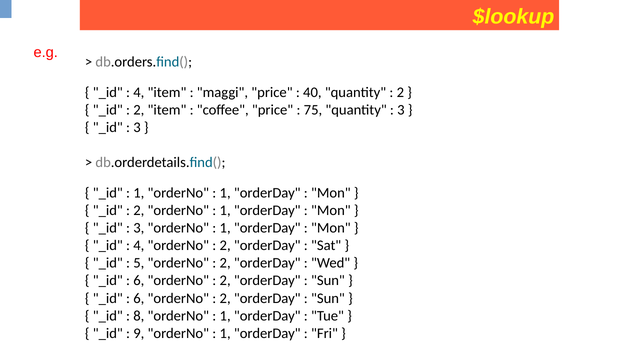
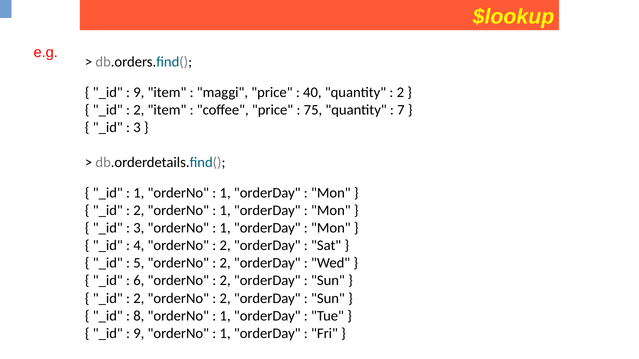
4 at (139, 93): 4 -> 9
3 at (401, 110): 3 -> 7
6 at (139, 299): 6 -> 2
